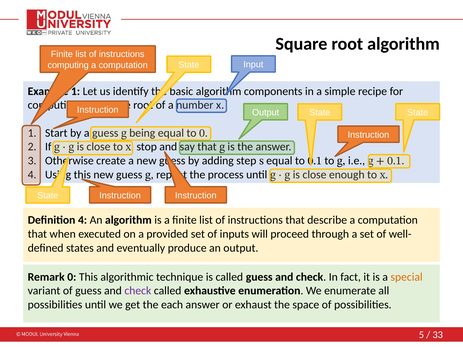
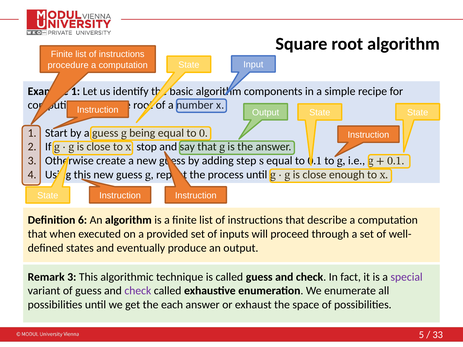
computing at (68, 65): computing -> procedure
Definition 4: 4 -> 6
Remark 0: 0 -> 3
special colour: orange -> purple
